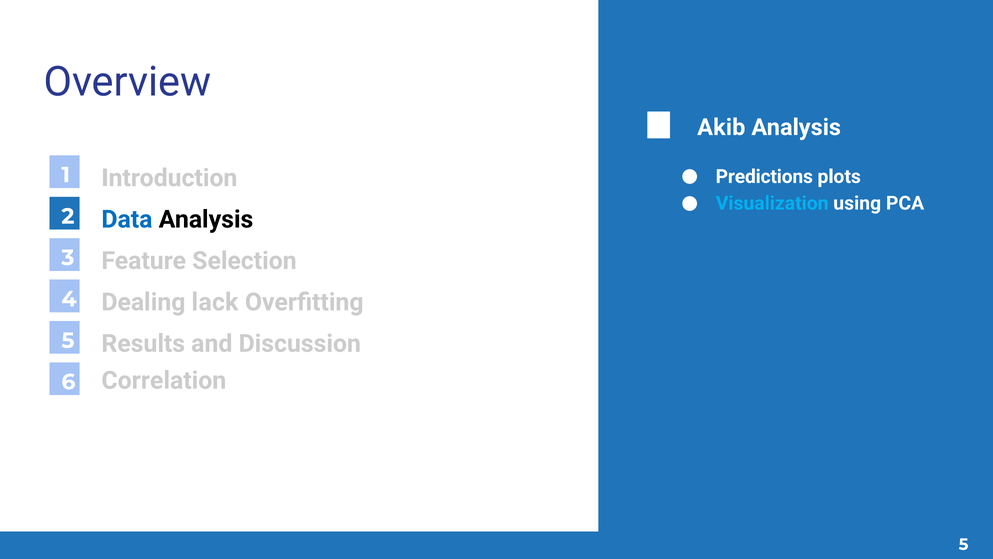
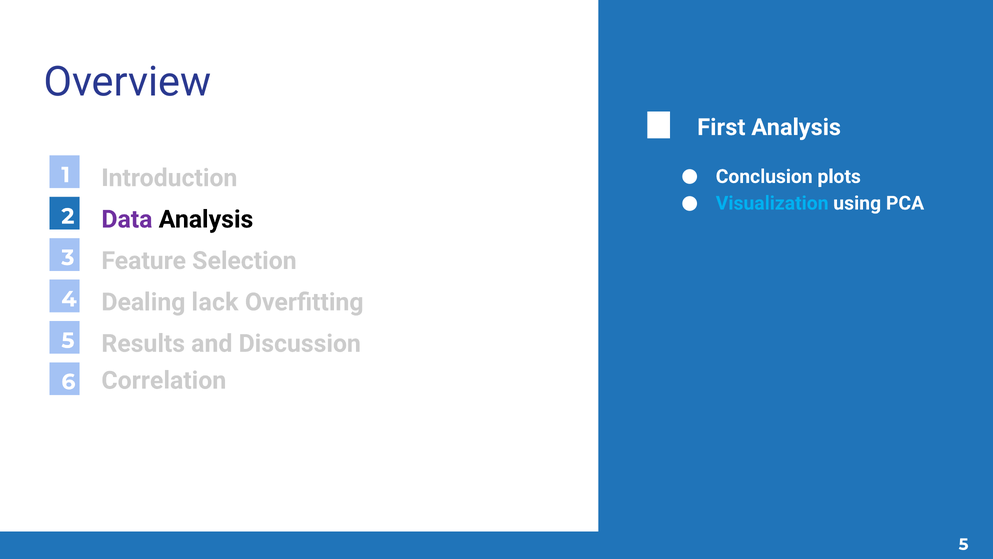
Akib: Akib -> First
Predictions: Predictions -> Conclusion
Data colour: blue -> purple
